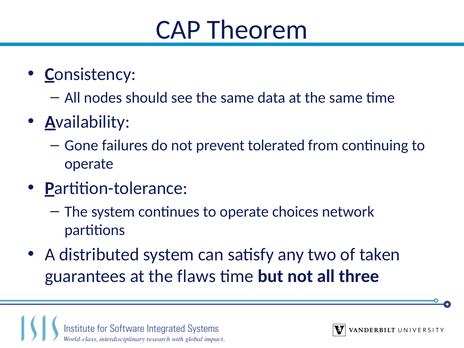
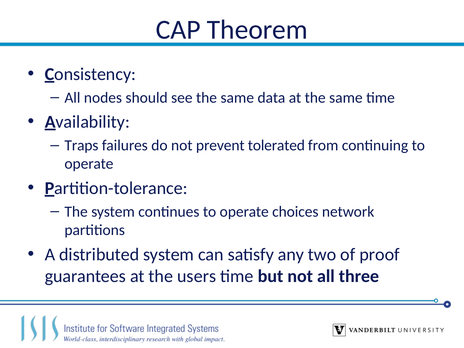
Gone: Gone -> Traps
taken: taken -> proof
flaws: flaws -> users
